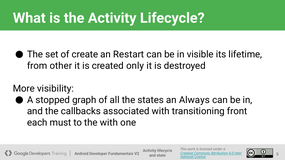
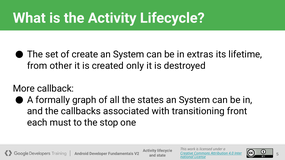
Restart at (129, 54): Restart -> System
visible: visible -> extras
visibility: visibility -> callback
stopped: stopped -> formally
states an Always: Always -> System
the with: with -> stop
